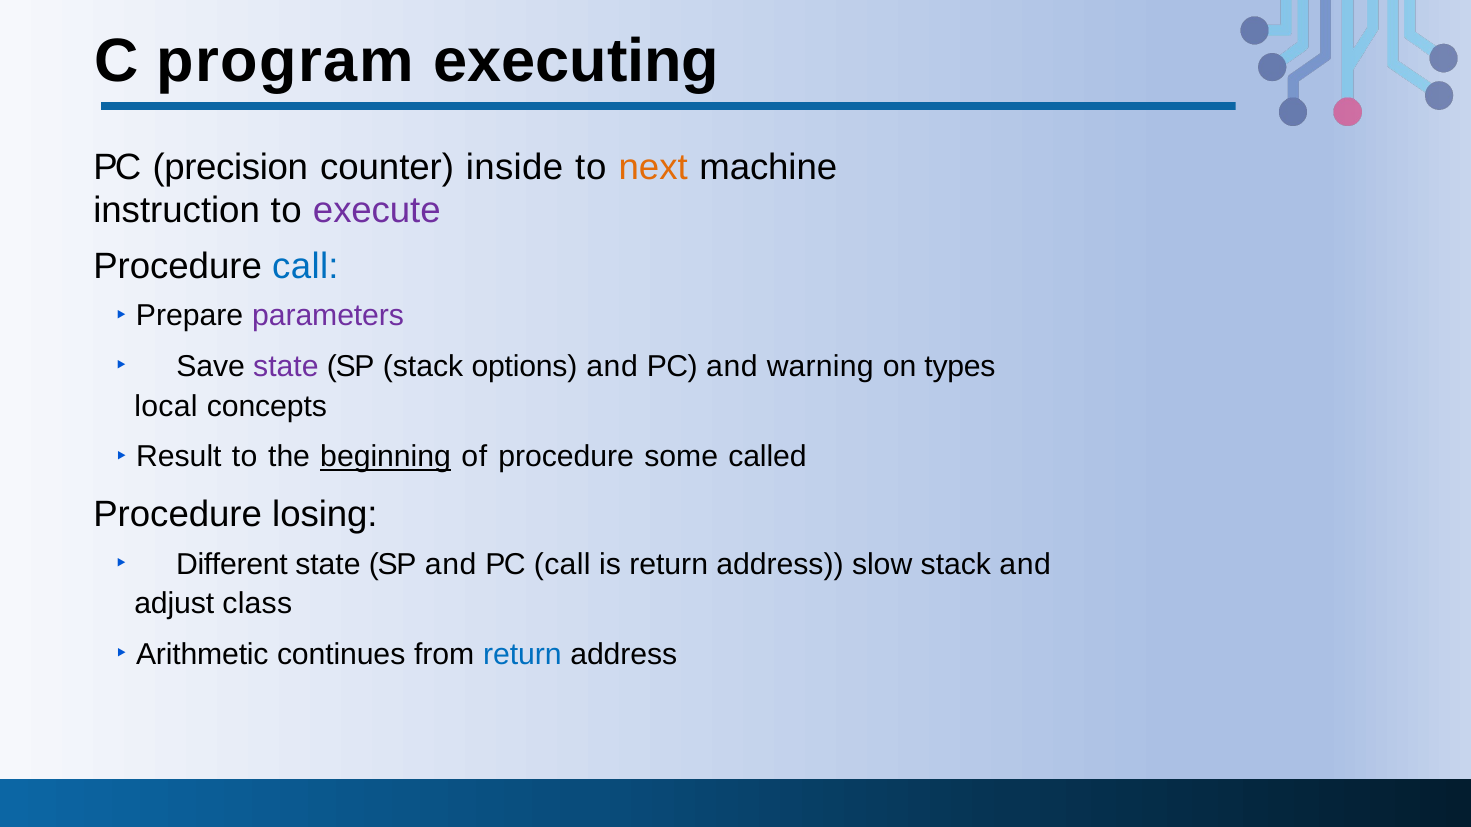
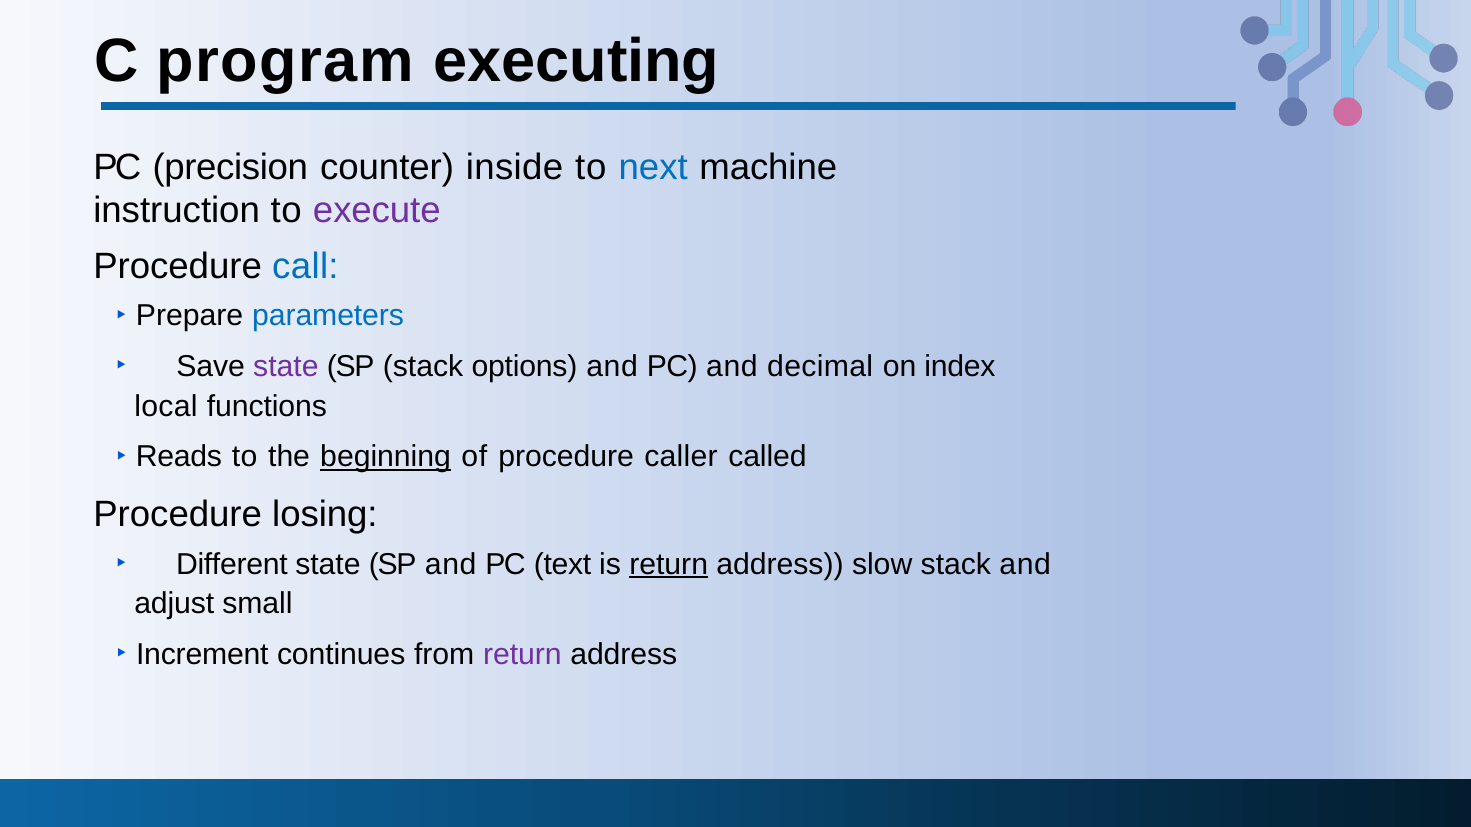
next colour: orange -> blue
parameters colour: purple -> blue
warning: warning -> decimal
types: types -> index
concepts: concepts -> functions
Result: Result -> Reads
some: some -> caller
PC call: call -> text
return at (669, 564) underline: none -> present
class: class -> small
Arithmetic: Arithmetic -> Increment
return at (522, 655) colour: blue -> purple
